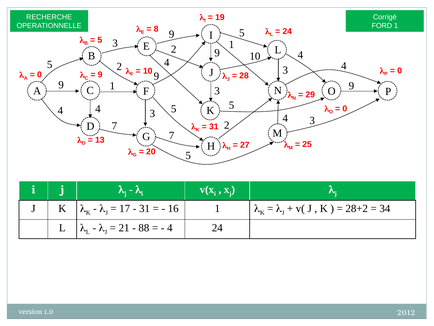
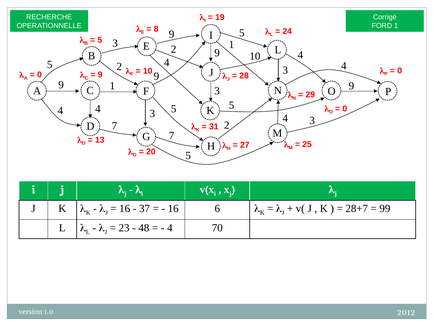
17 at (125, 208): 17 -> 16
31 at (145, 208): 31 -> 37
16 1: 1 -> 6
28+2: 28+2 -> 28+7
34: 34 -> 99
21: 21 -> 23
88: 88 -> 48
4 24: 24 -> 70
